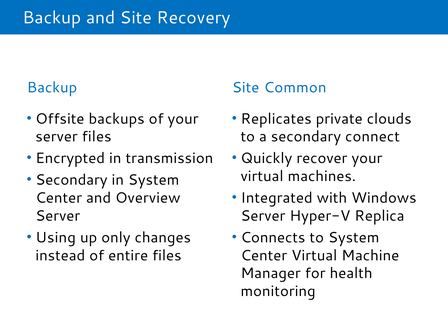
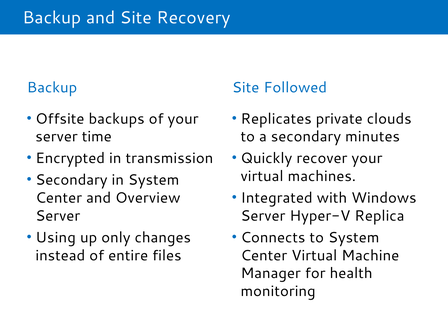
Common: Common -> Followed
server files: files -> time
connect: connect -> minutes
